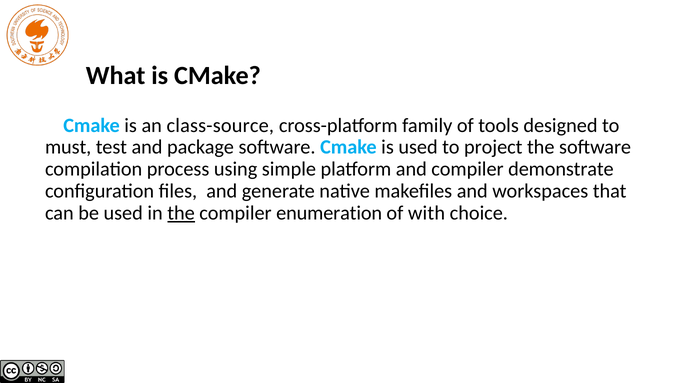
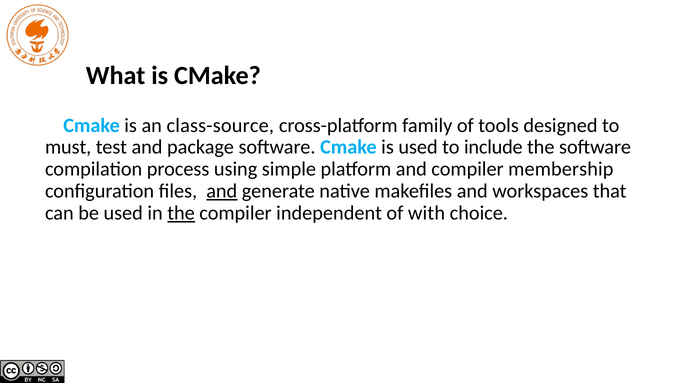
project: project -> include
demonstrate: demonstrate -> membership
and at (222, 191) underline: none -> present
enumeration: enumeration -> independent
